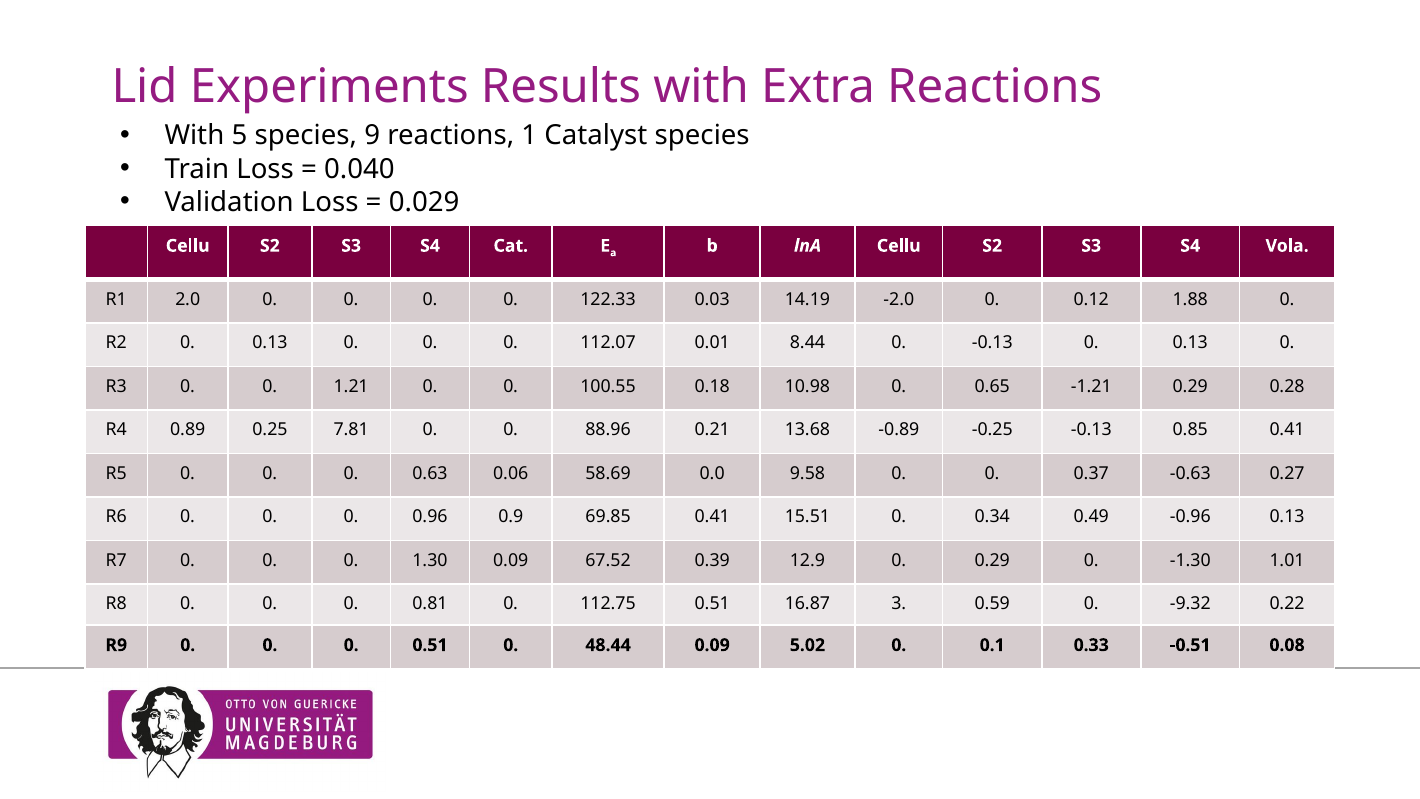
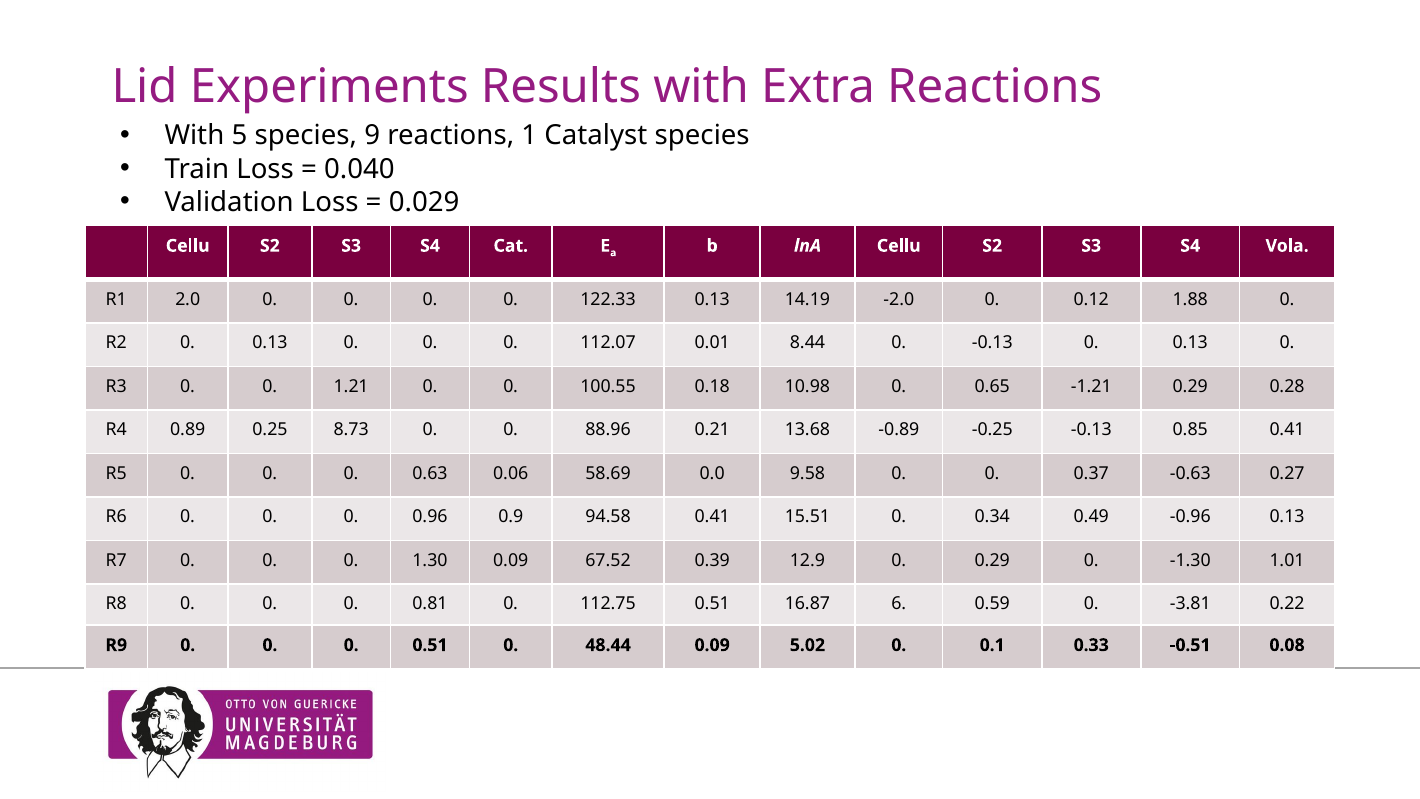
122.33 0.03: 0.03 -> 0.13
7.81: 7.81 -> 8.73
69.85: 69.85 -> 94.58
3: 3 -> 6
-9.32: -9.32 -> -3.81
